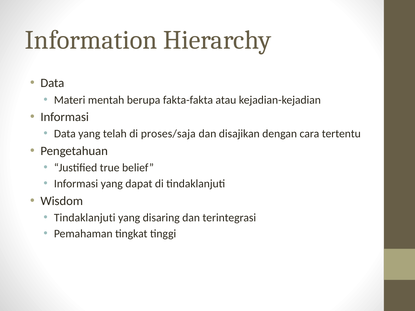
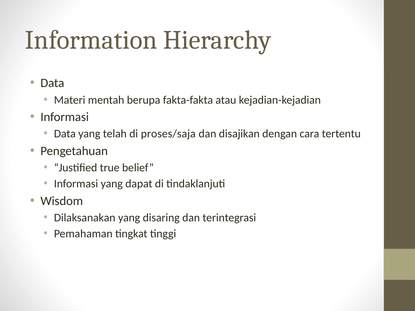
Tindaklanjuti at (85, 218): Tindaklanjuti -> Dilaksanakan
